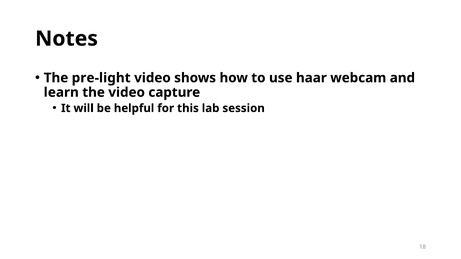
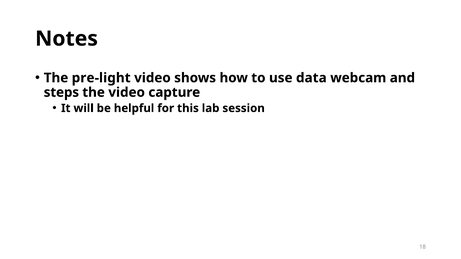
haar: haar -> data
learn: learn -> steps
